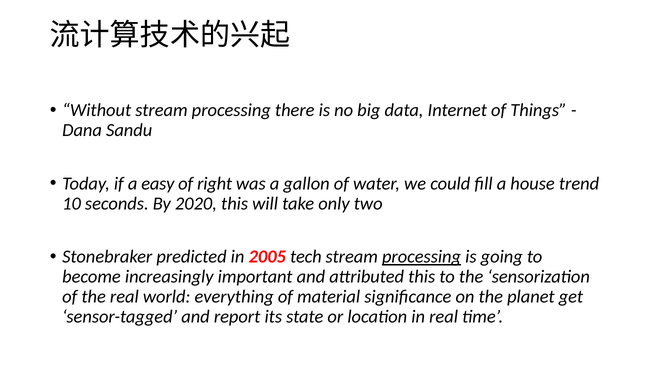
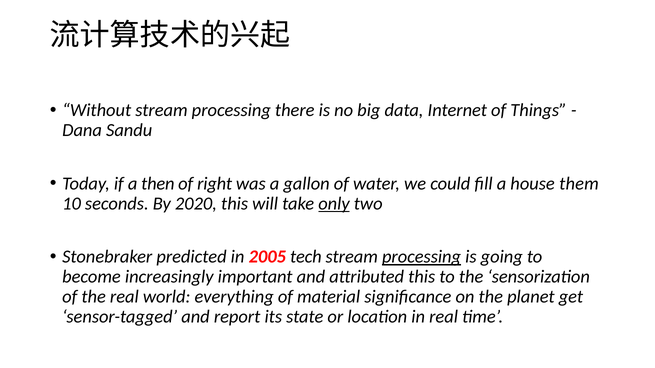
easy: easy -> then
trend: trend -> them
only underline: none -> present
